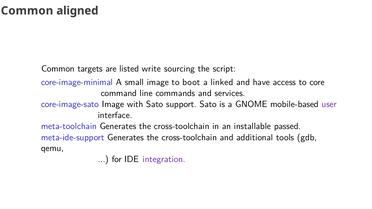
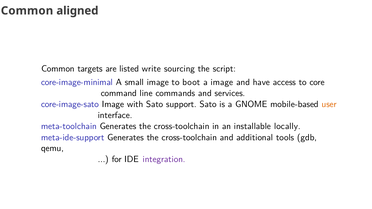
a linked: linked -> image
user colour: purple -> orange
passed: passed -> locally
